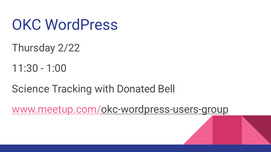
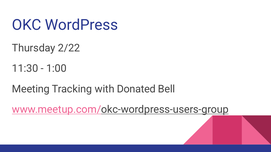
Science: Science -> Meeting
